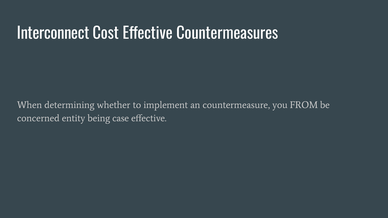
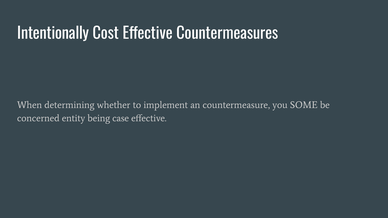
Interconnect: Interconnect -> Intentionally
FROM: FROM -> SOME
